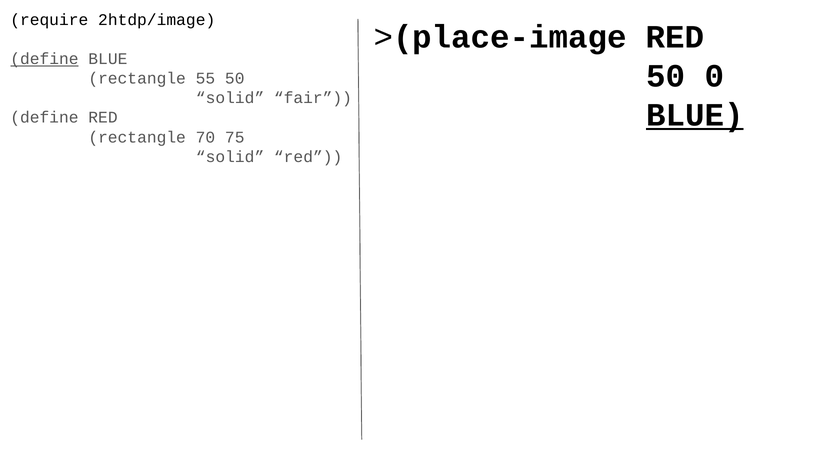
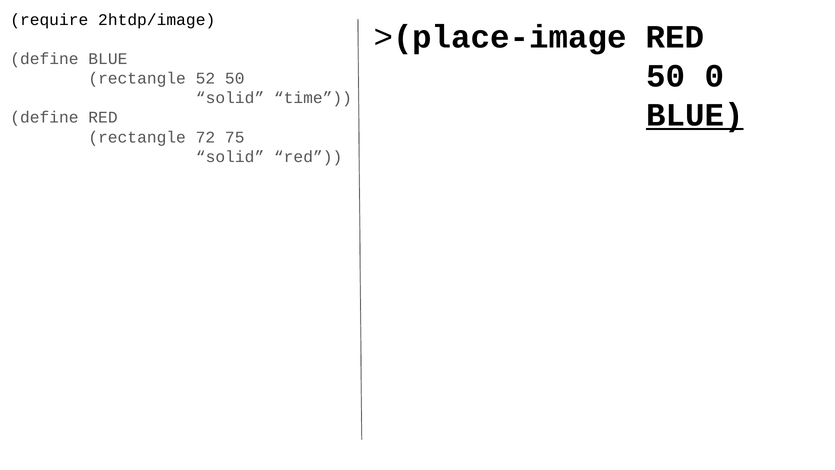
define at (44, 59) underline: present -> none
55: 55 -> 52
fair: fair -> time
70: 70 -> 72
